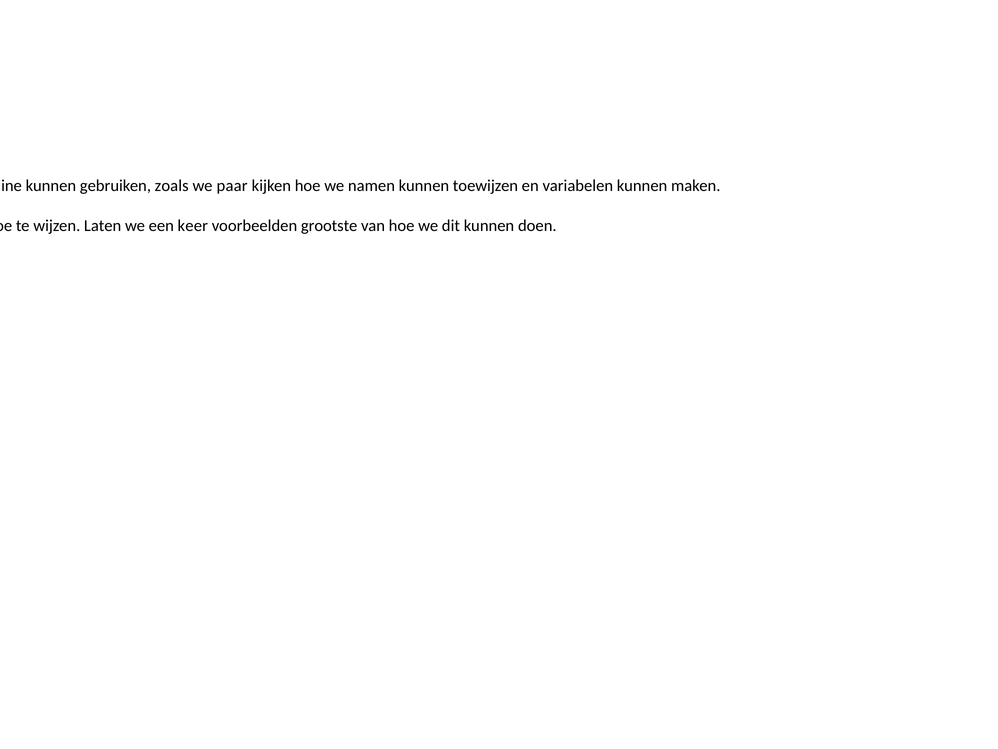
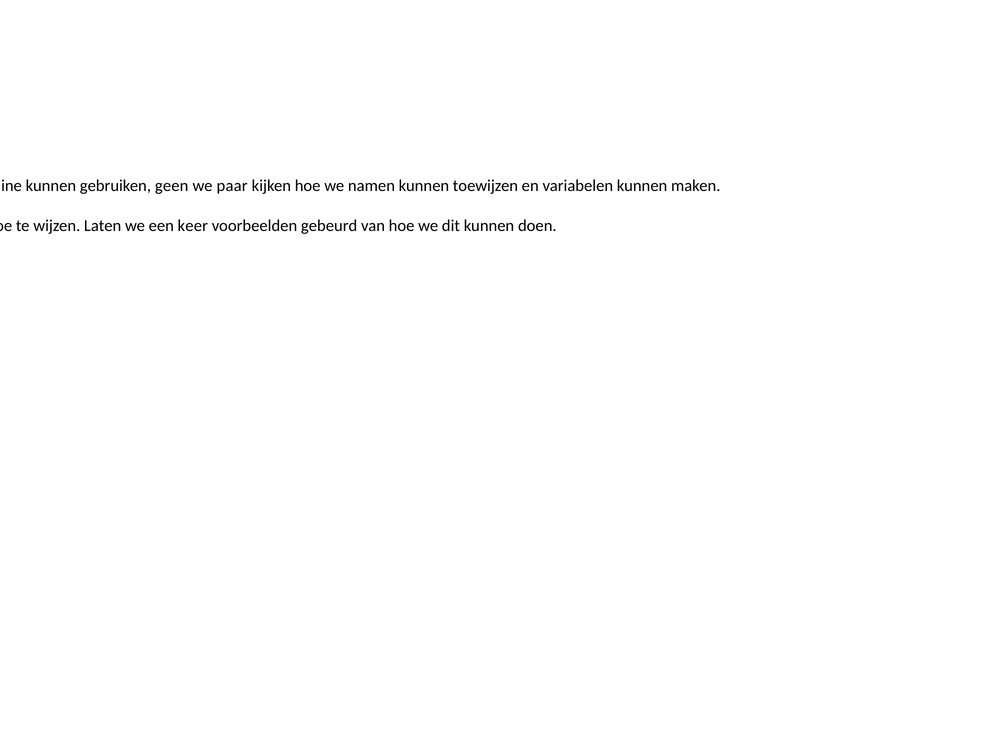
zoals: zoals -> geen
grootste: grootste -> gebeurd
